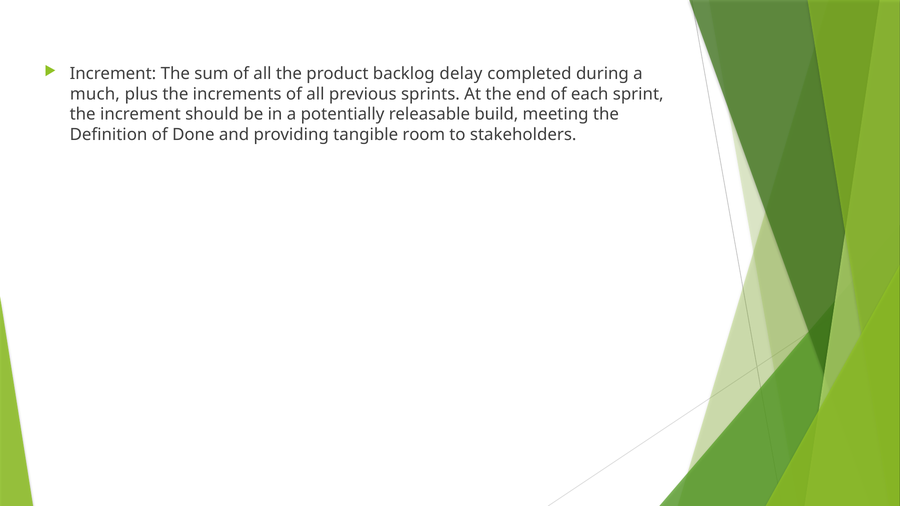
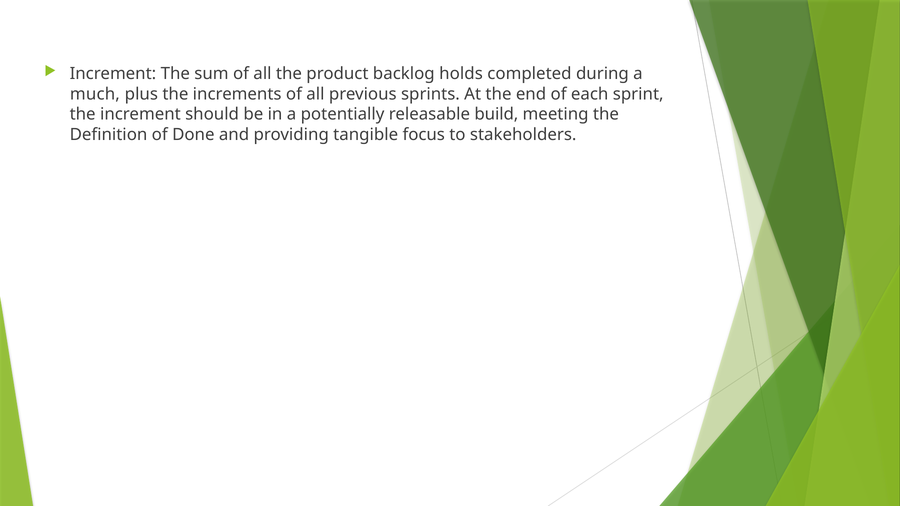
delay: delay -> holds
room: room -> focus
